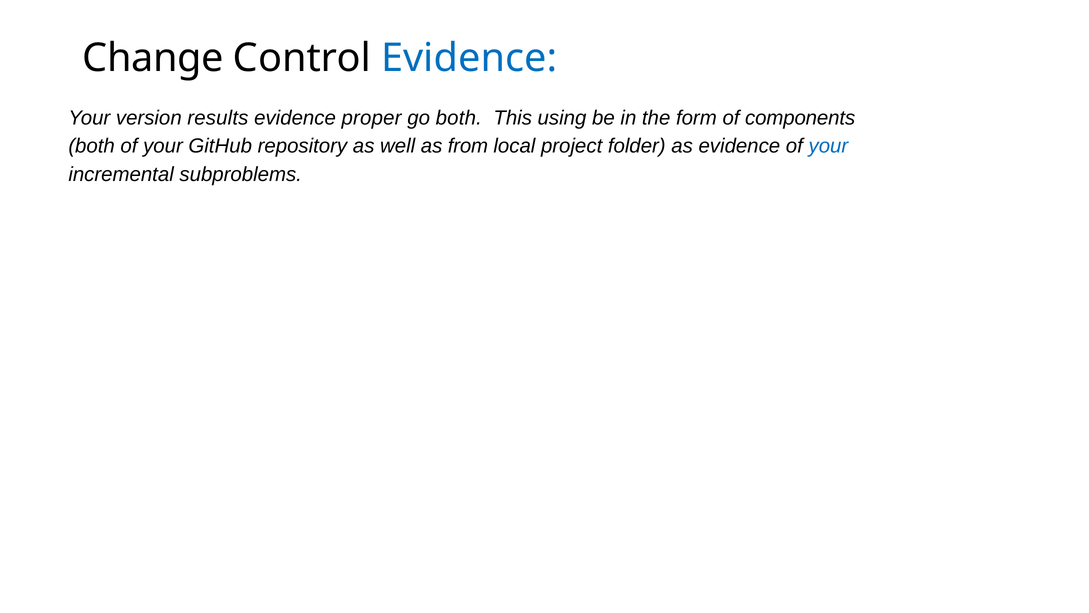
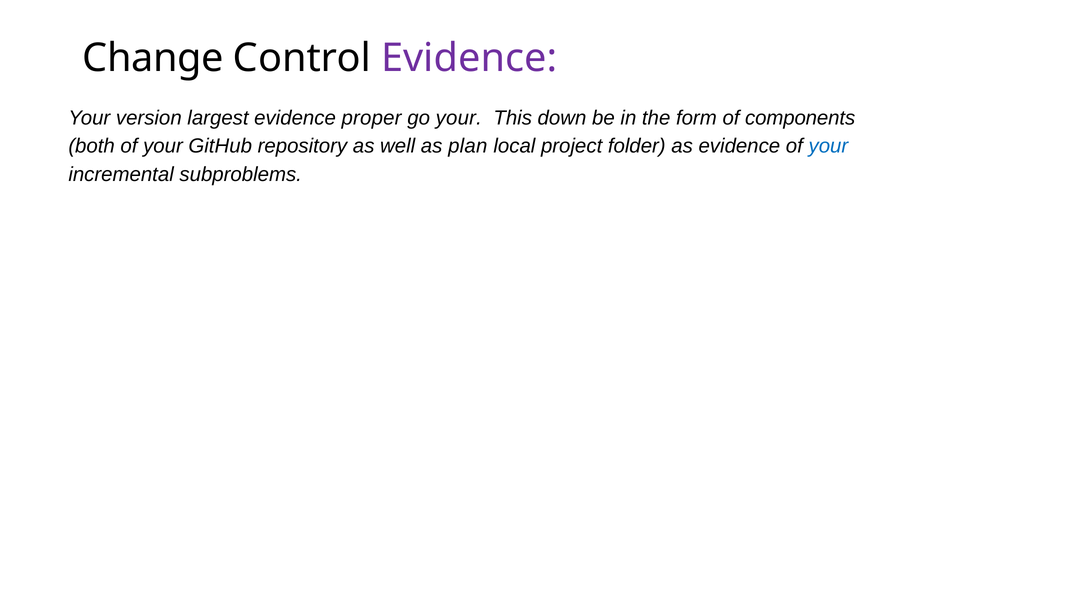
Evidence at (469, 58) colour: blue -> purple
results: results -> largest
go both: both -> your
using: using -> down
from: from -> plan
